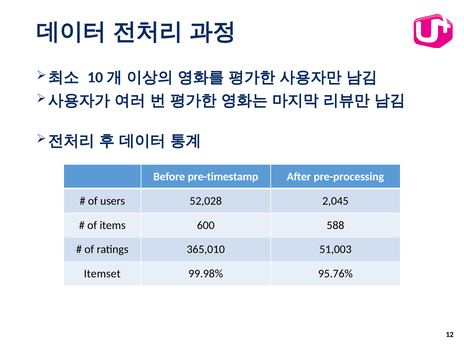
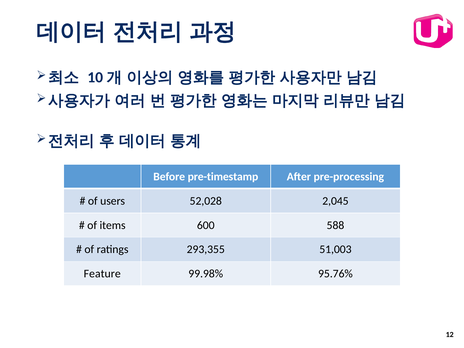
365,010: 365,010 -> 293,355
Itemset: Itemset -> Feature
